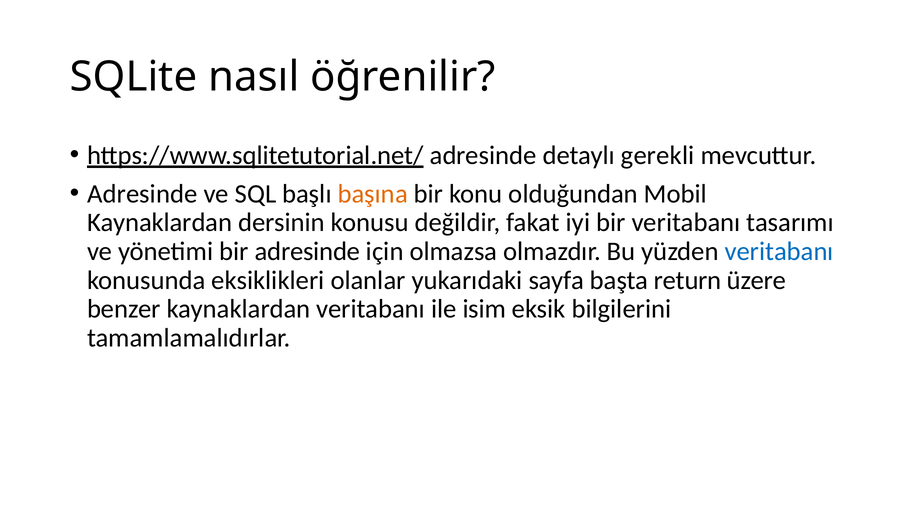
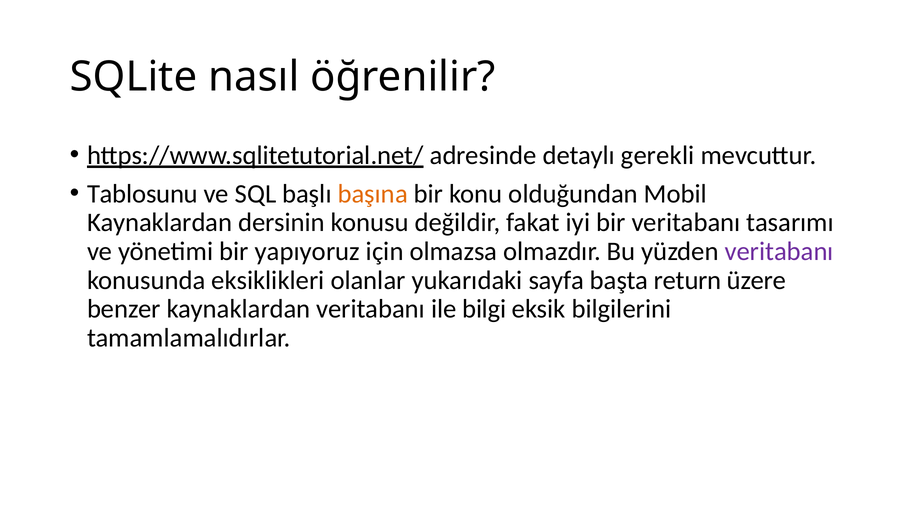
Adresinde at (142, 194): Adresinde -> Tablosunu
bir adresinde: adresinde -> yapıyoruz
veritabanı at (779, 252) colour: blue -> purple
isim: isim -> bilgi
